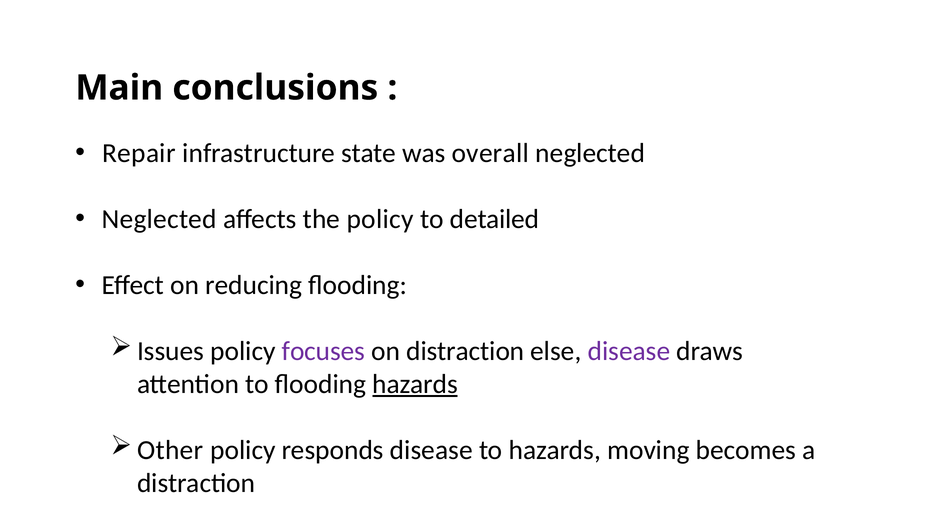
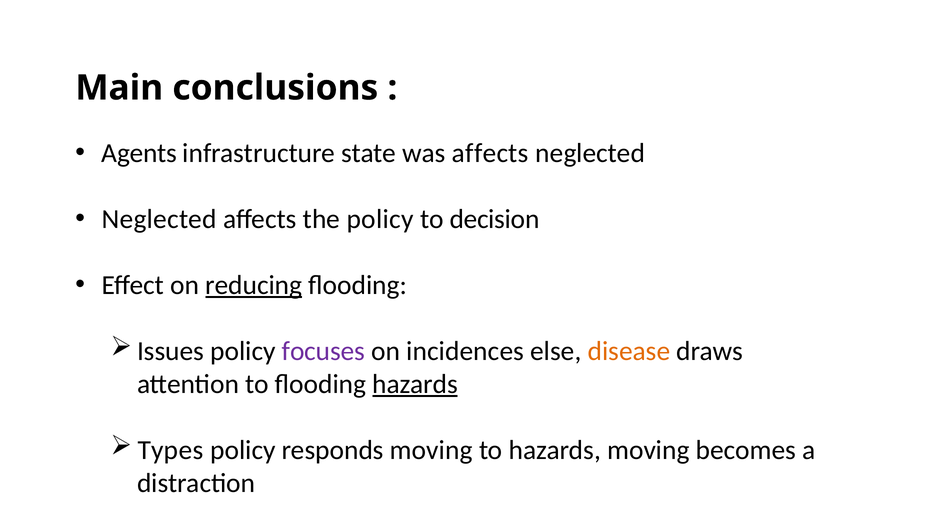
Repair: Repair -> Agents
was overall: overall -> affects
detailed: detailed -> decision
reducing underline: none -> present
on distraction: distraction -> incidences
disease at (629, 351) colour: purple -> orange
Other: Other -> Types
responds disease: disease -> moving
